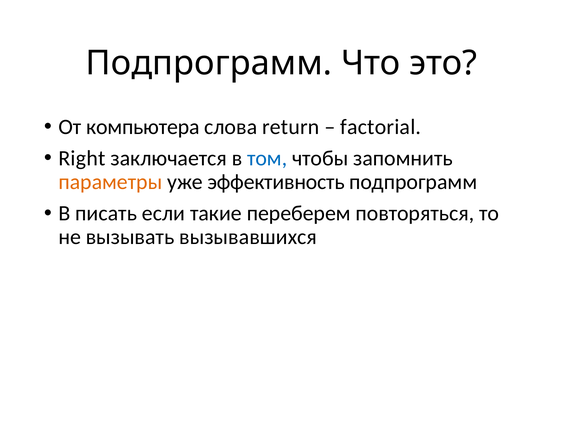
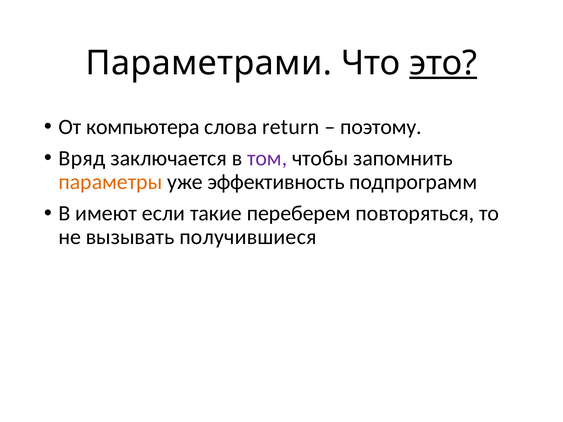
Подпрограмм at (209, 63): Подпрограмм -> Параметрами
это underline: none -> present
fасtorial: fасtorial -> поэтому
Right: Right -> Вряд
том colour: blue -> purple
писать: писать -> имеют
вызывавшихся: вызывавшихся -> получившиеся
